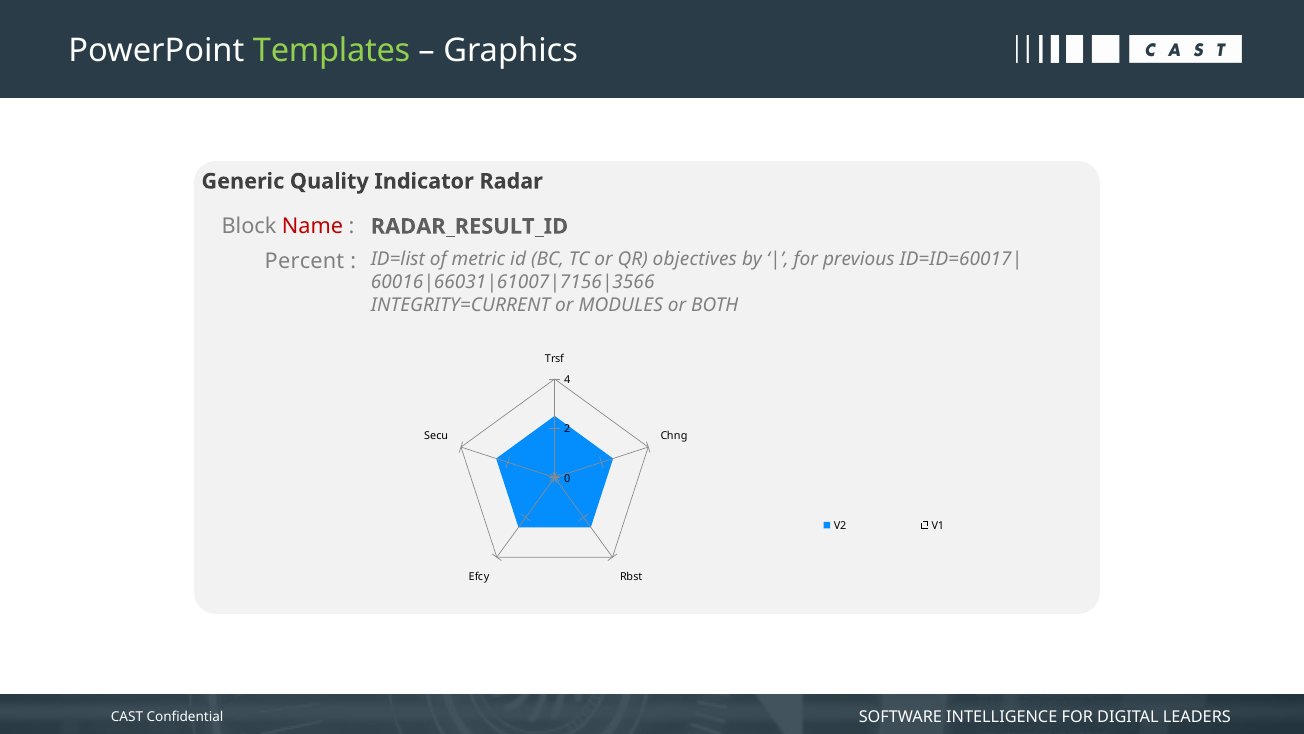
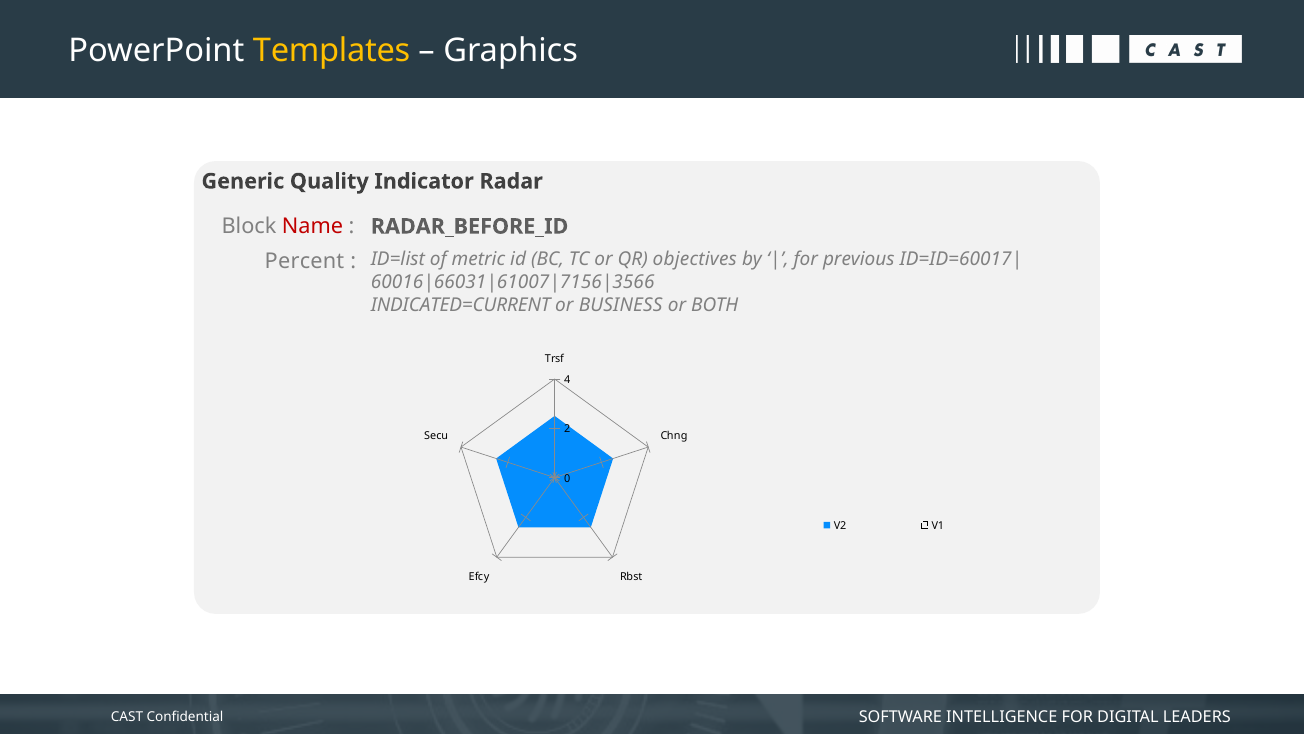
Templates colour: light green -> yellow
RADAR_RESULT_ID: RADAR_RESULT_ID -> RADAR_BEFORE_ID
INTEGRITY=CURRENT: INTEGRITY=CURRENT -> INDICATED=CURRENT
MODULES: MODULES -> BUSINESS
